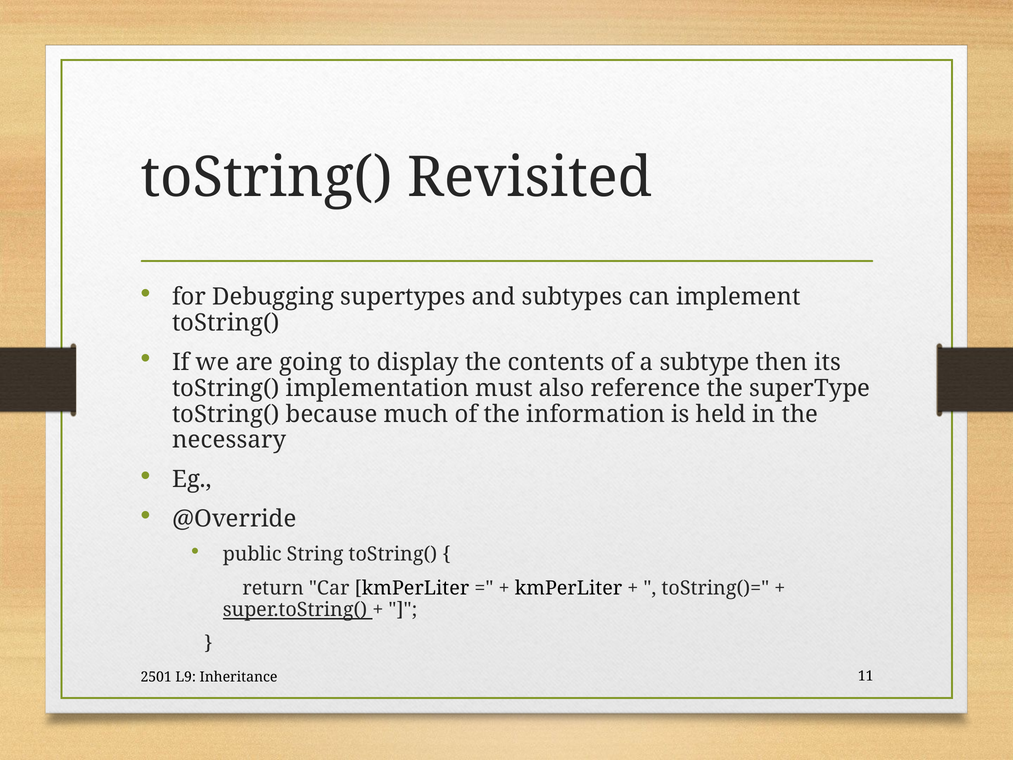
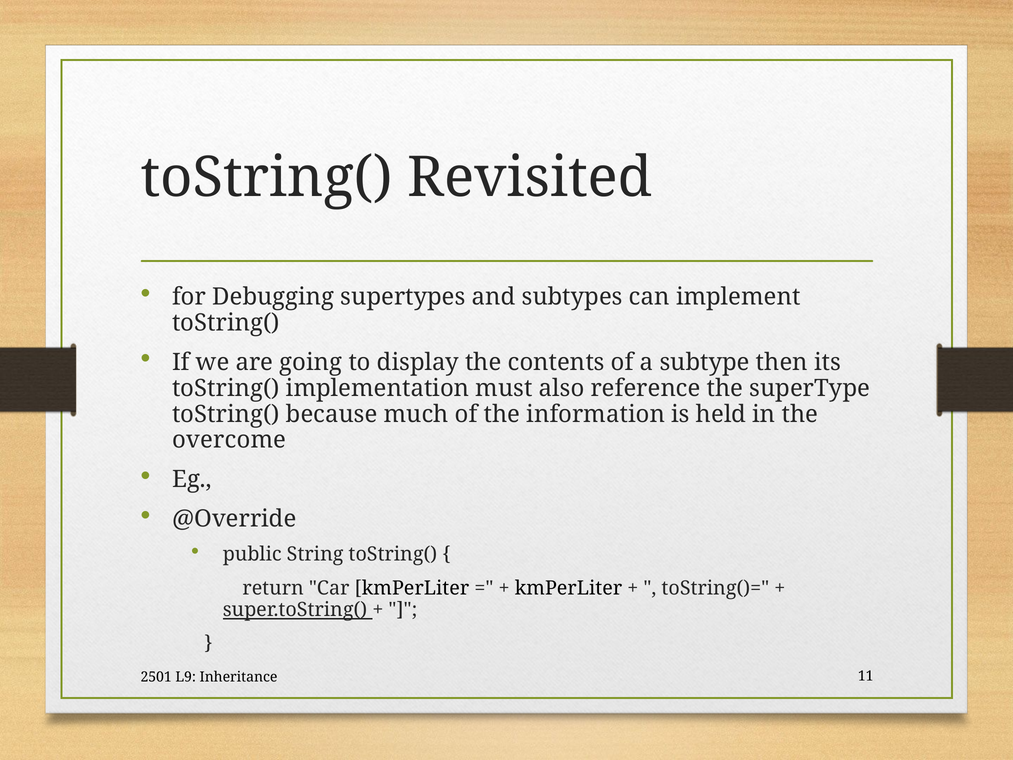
necessary: necessary -> overcome
